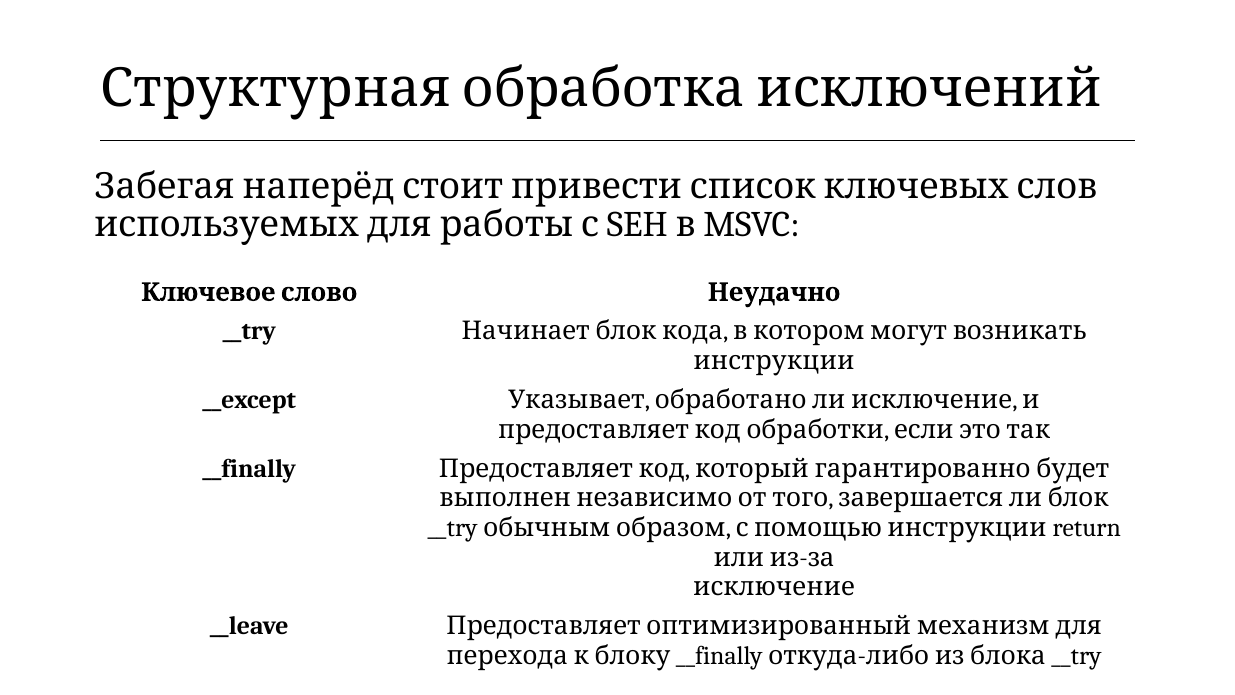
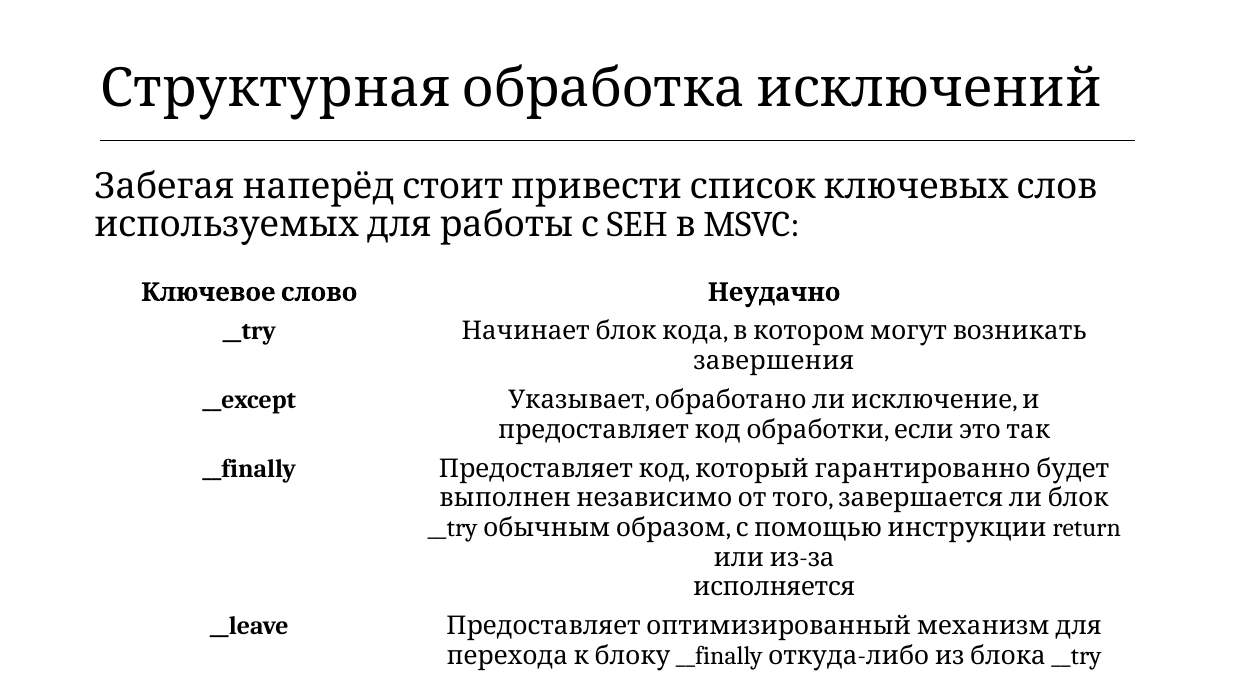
инструкции: инструкции -> завершения
исключение: исключение -> исполняется
